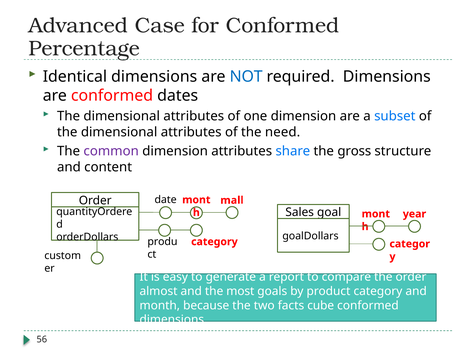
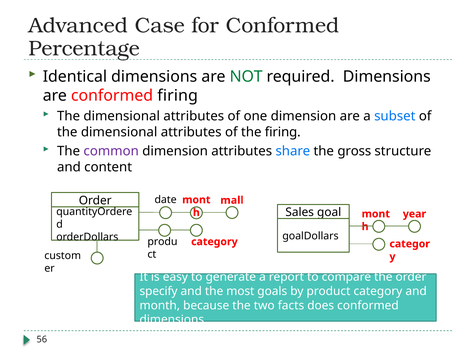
NOT colour: blue -> green
conformed dates: dates -> firing
the need: need -> firing
almost: almost -> specify
cube: cube -> does
